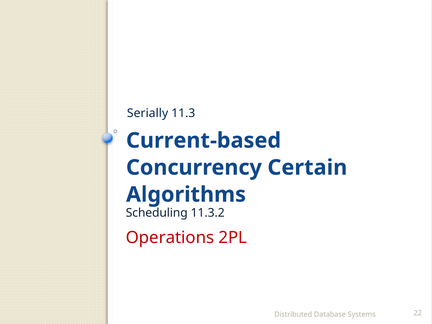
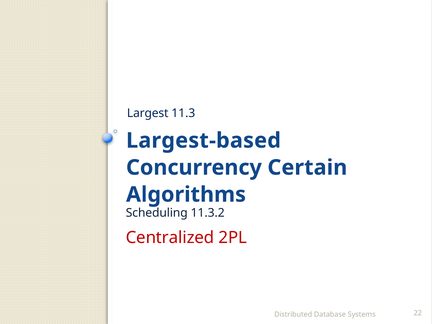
Serially: Serially -> Largest
Current-based: Current-based -> Largest-based
Operations: Operations -> Centralized
